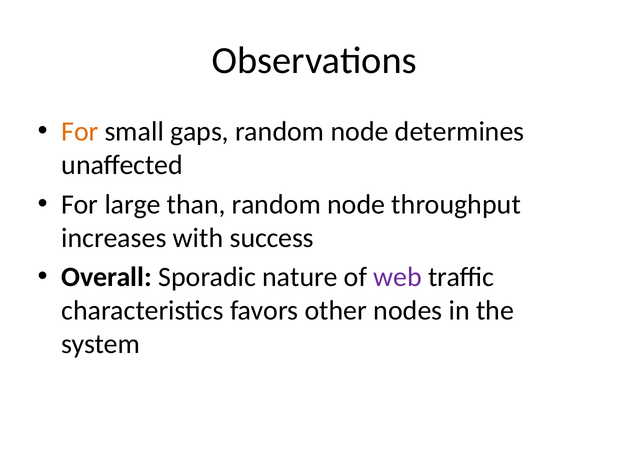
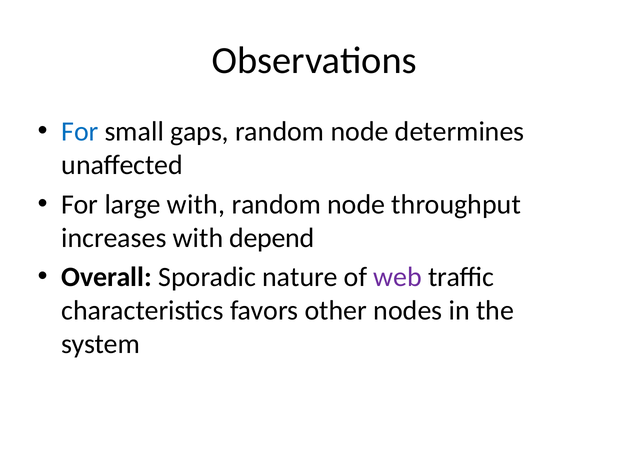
For at (80, 132) colour: orange -> blue
large than: than -> with
success: success -> depend
